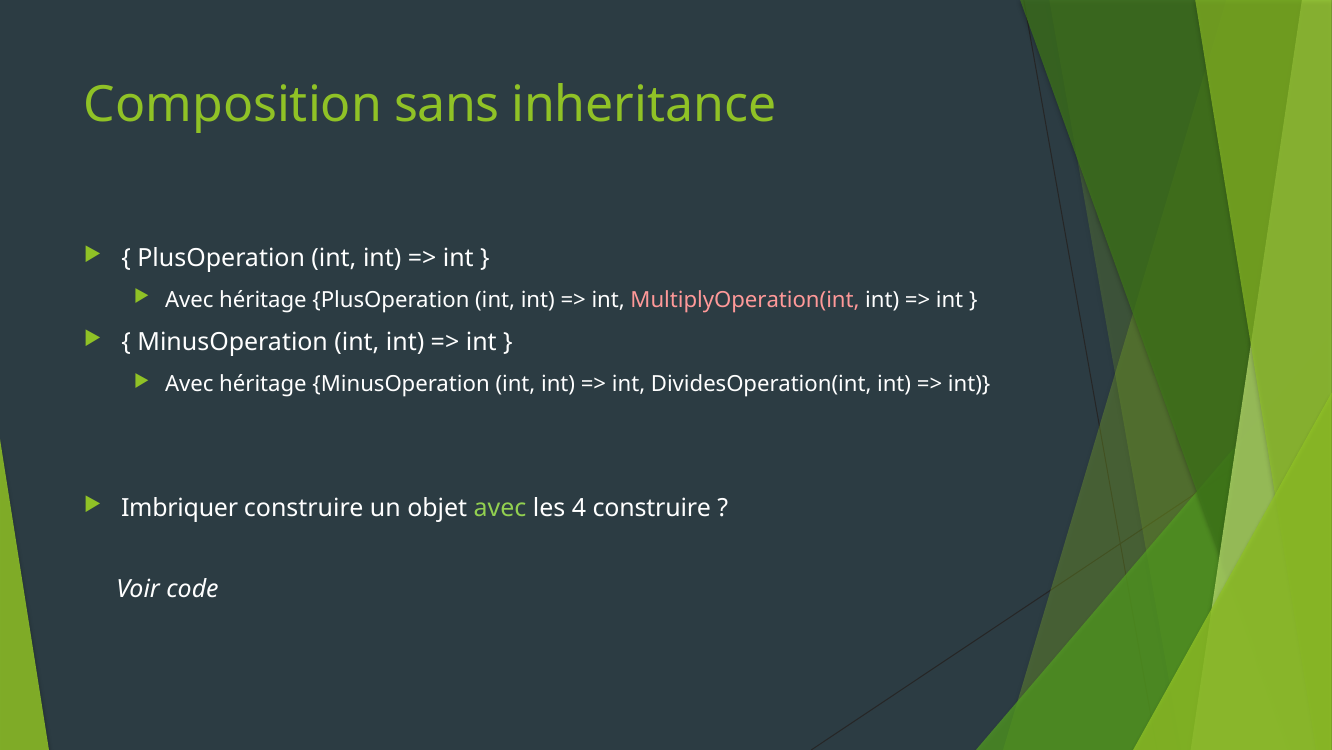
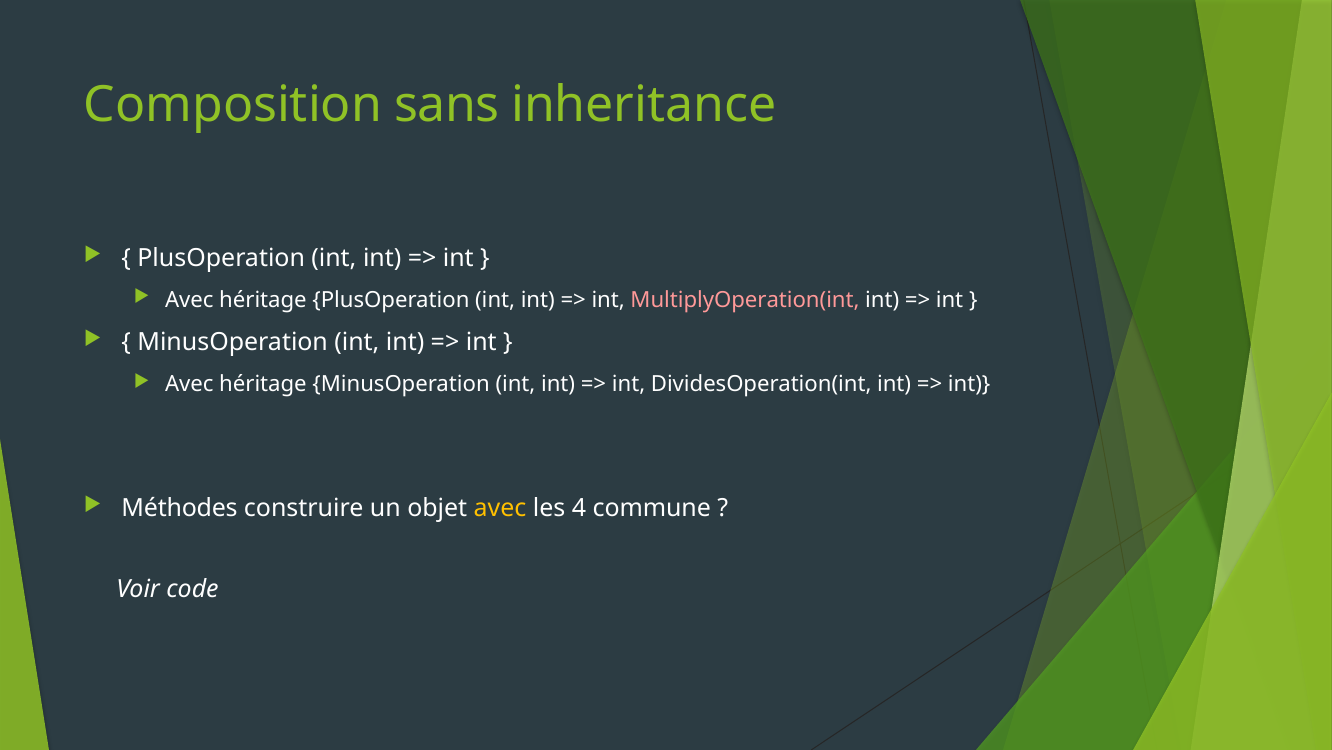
Imbriquer: Imbriquer -> Méthodes
avec at (500, 508) colour: light green -> yellow
4 construire: construire -> commune
